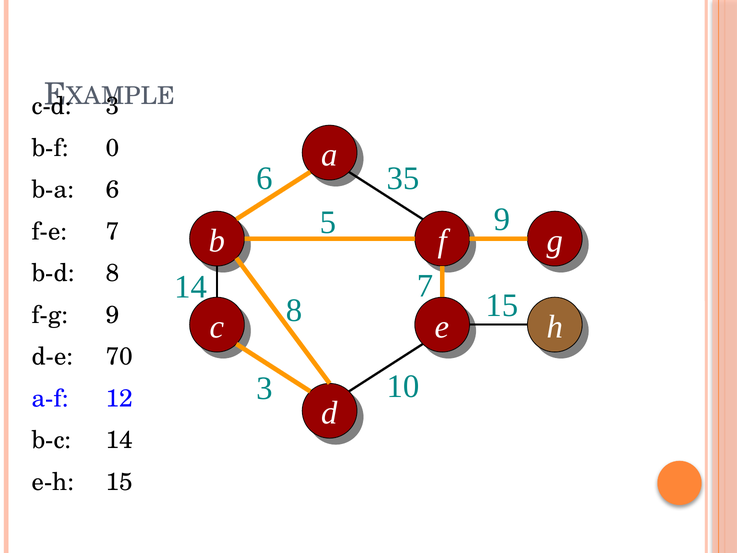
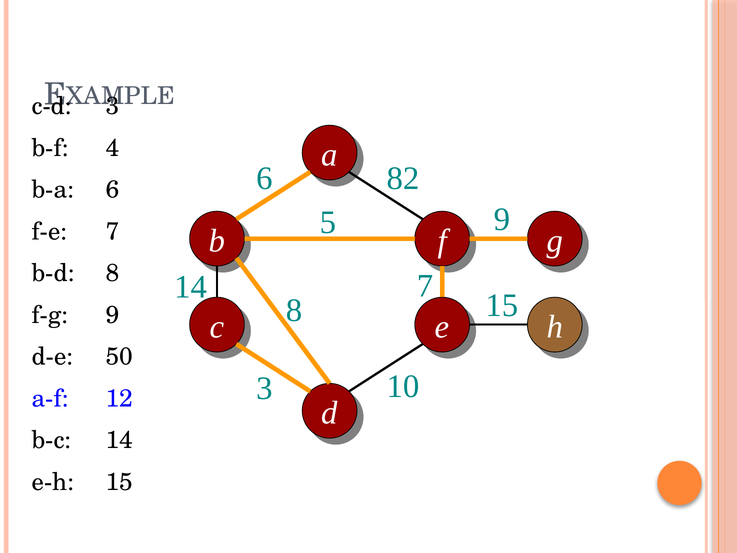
0: 0 -> 4
35: 35 -> 82
70: 70 -> 50
